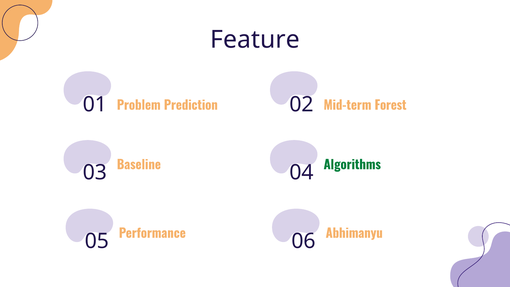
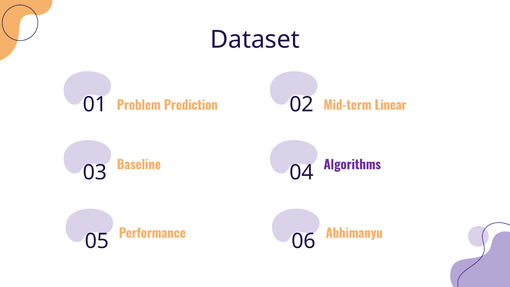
Feature: Feature -> Dataset
Forest: Forest -> Linear
Algorithms colour: green -> purple
